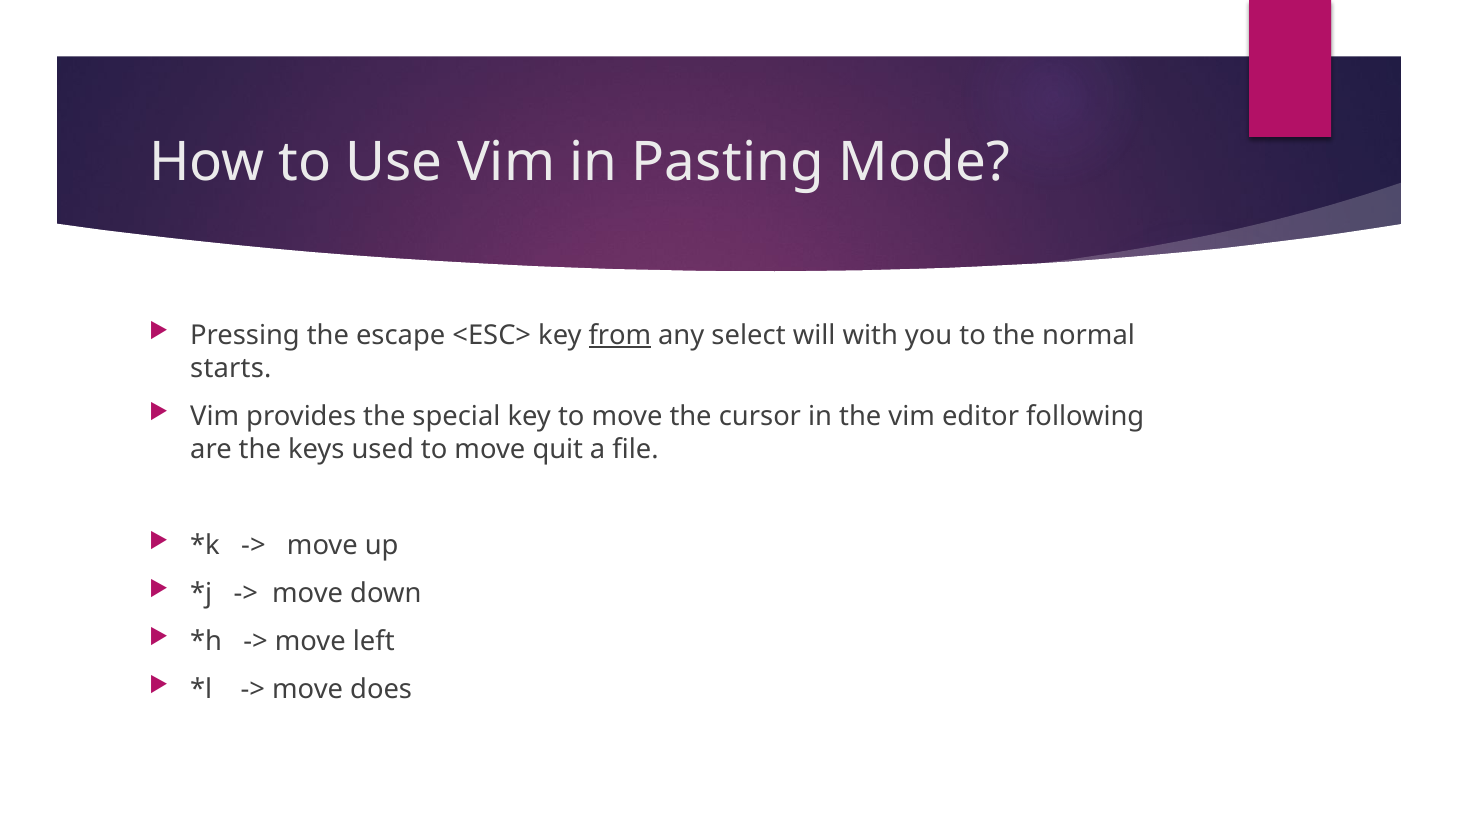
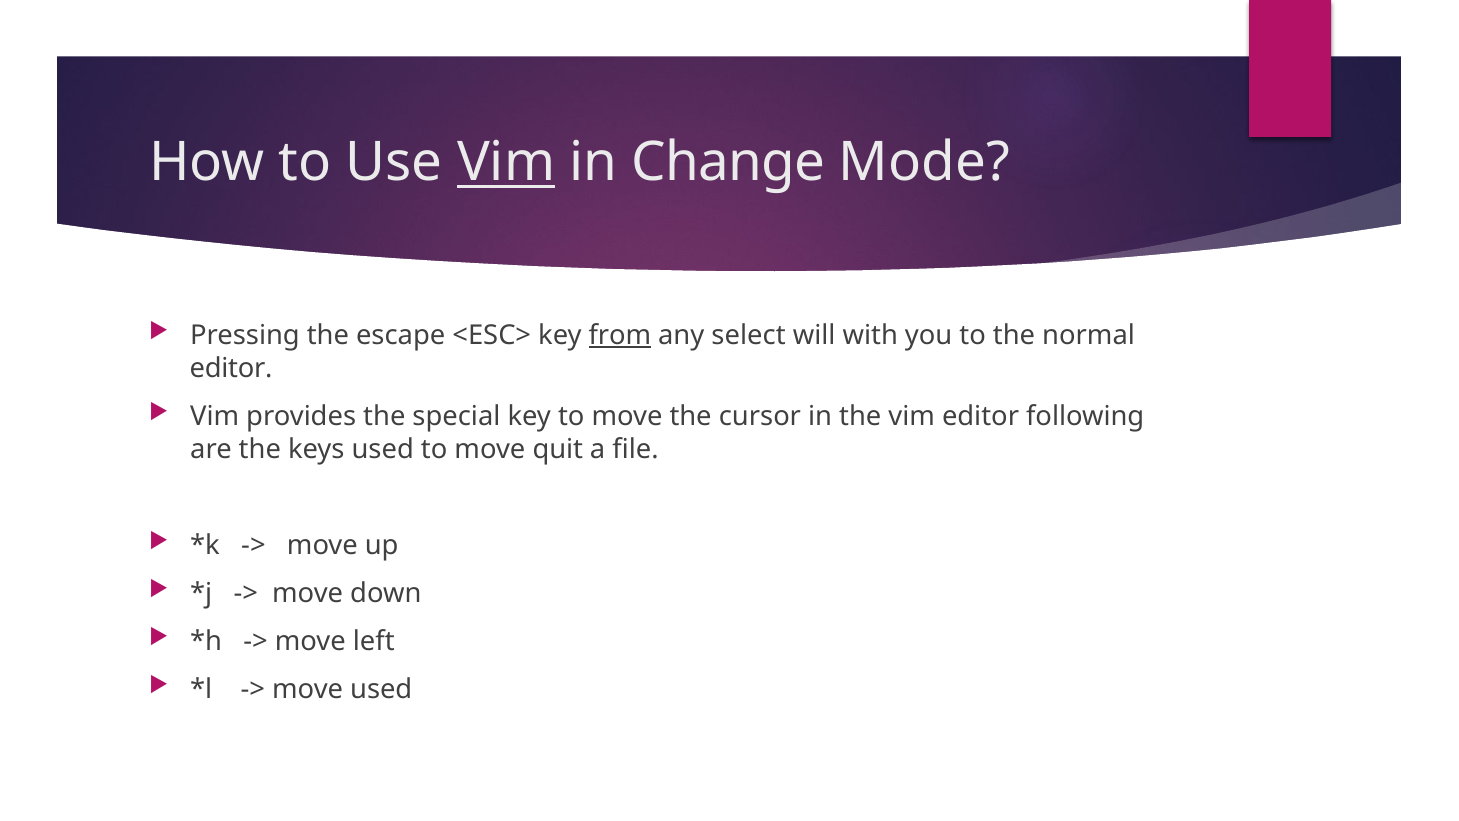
Vim at (506, 163) underline: none -> present
Pasting: Pasting -> Change
starts at (231, 368): starts -> editor
move does: does -> used
